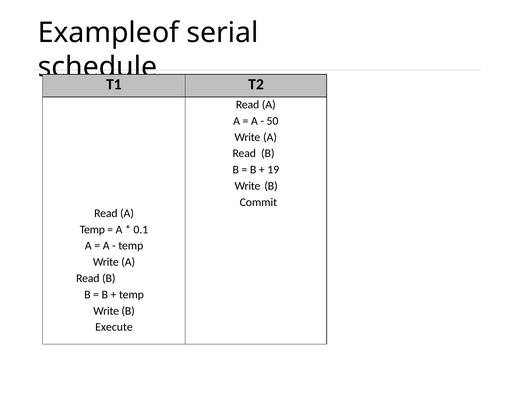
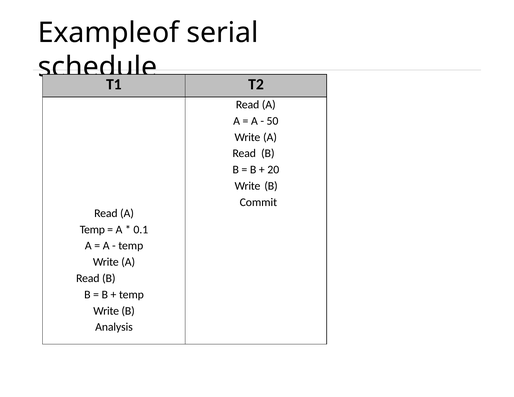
19: 19 -> 20
Execute: Execute -> Analysis
